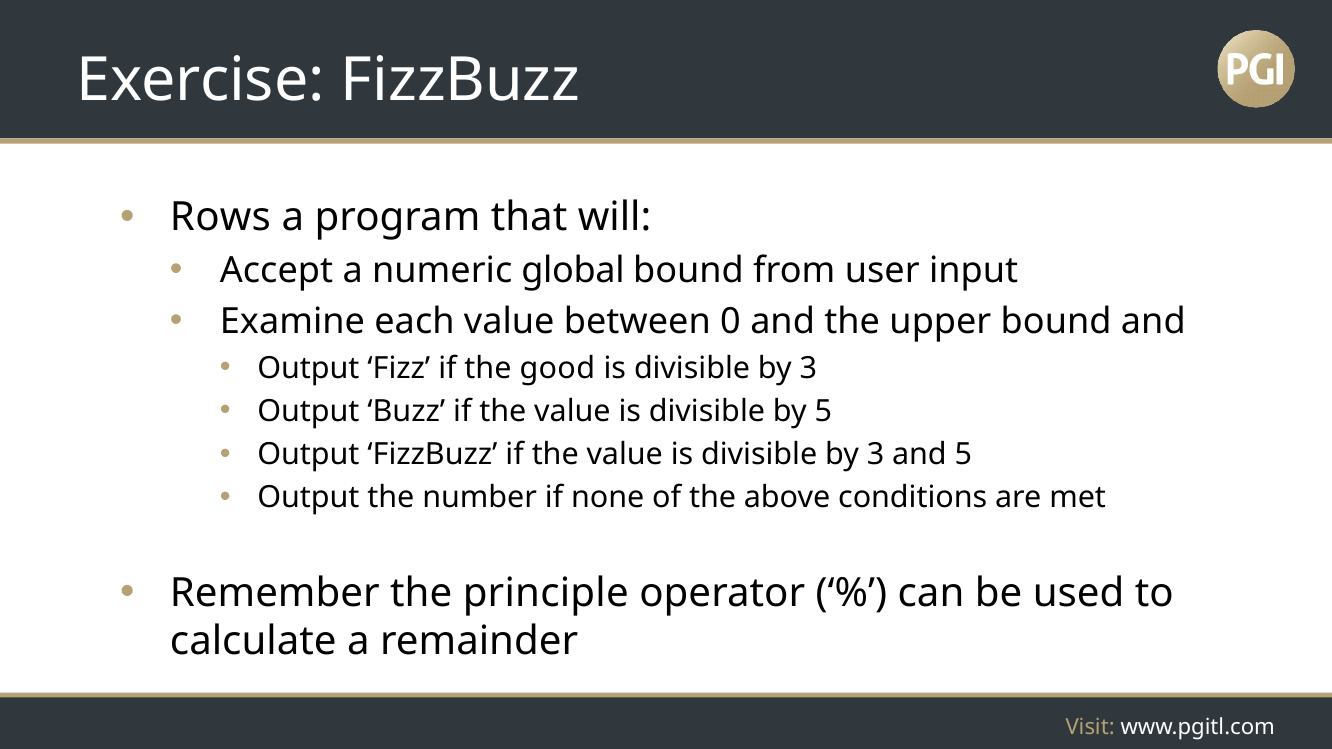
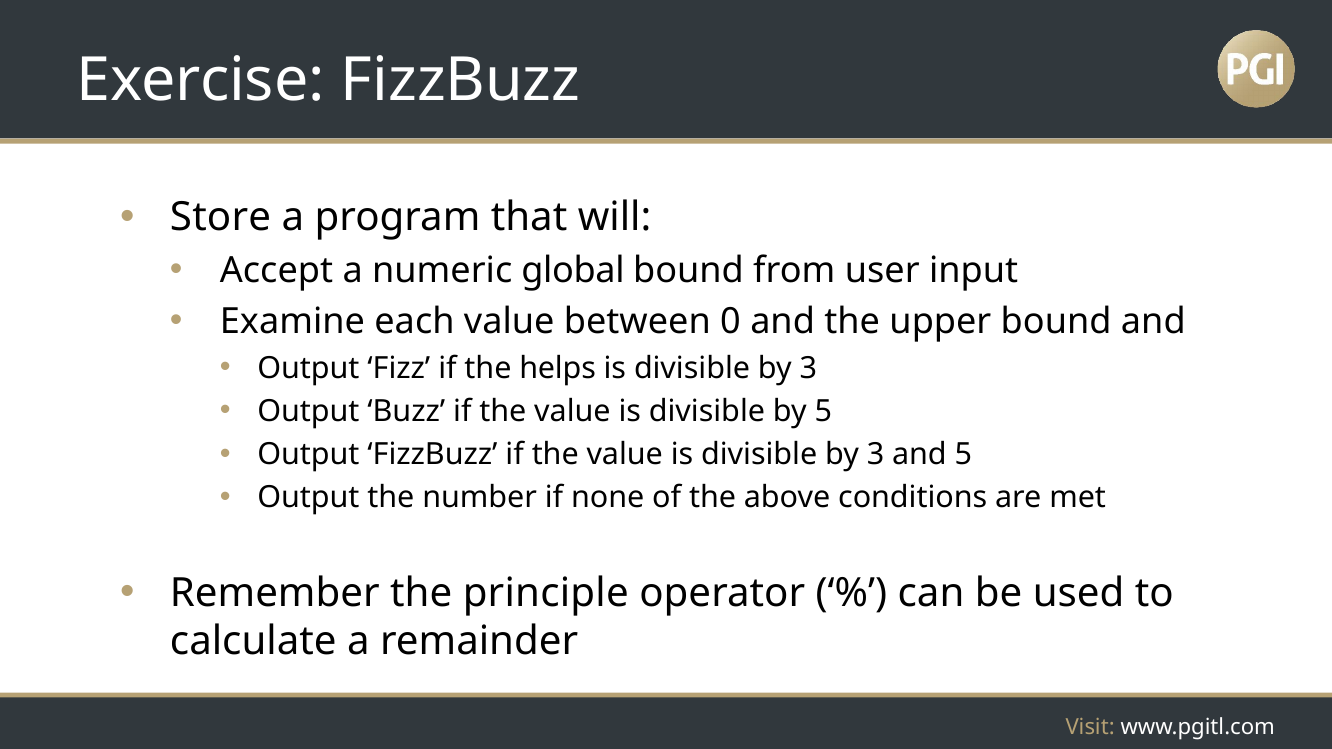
Rows: Rows -> Store
good: good -> helps
